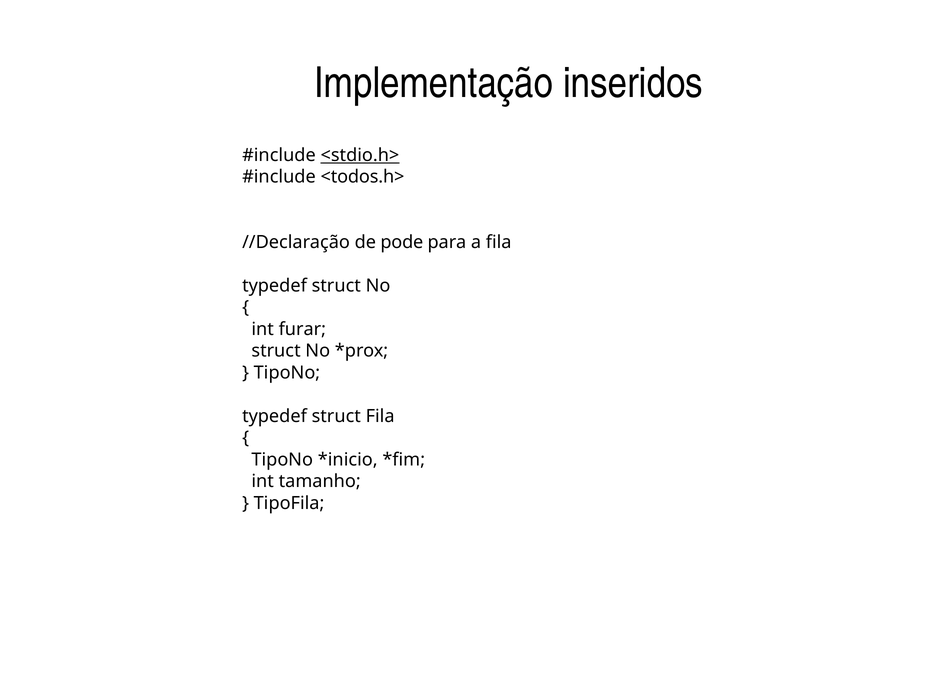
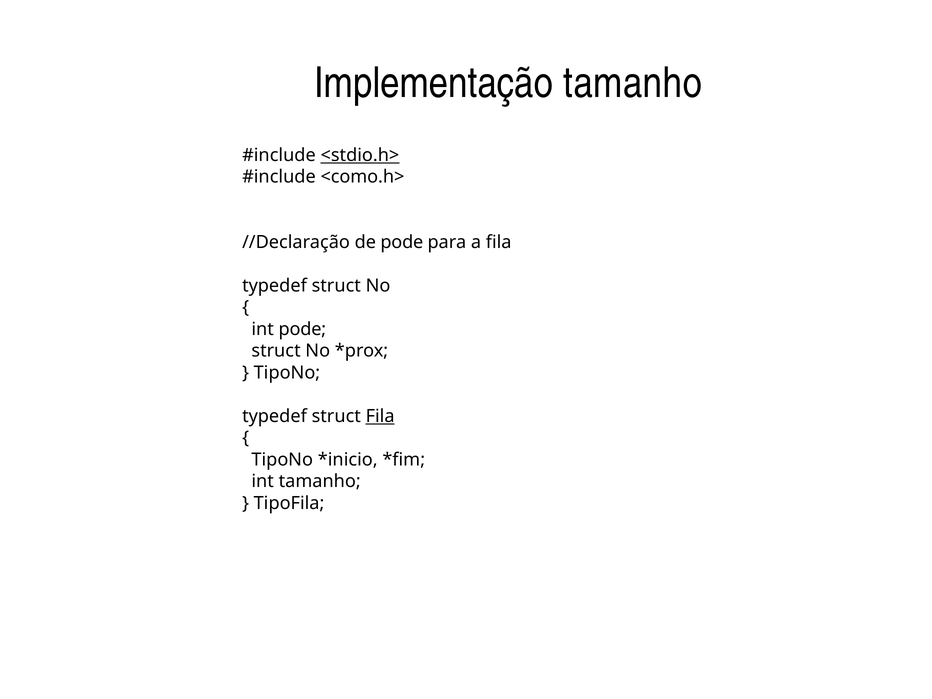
Implementação inseridos: inseridos -> tamanho
<todos.h>: <todos.h> -> <como.h>
int furar: furar -> pode
Fila at (380, 416) underline: none -> present
